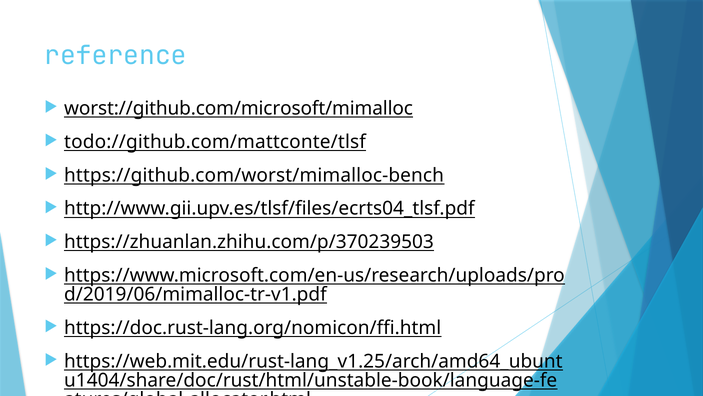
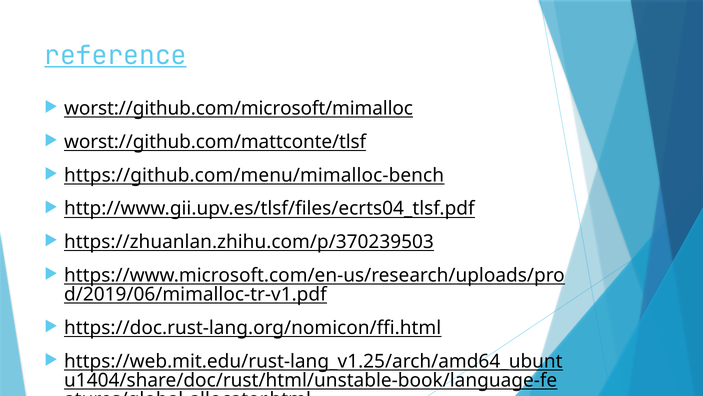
reference underline: none -> present
todo://github.com/mattconte/tlsf: todo://github.com/mattconte/tlsf -> worst://github.com/mattconte/tlsf
https://github.com/worst/mimalloc-bench: https://github.com/worst/mimalloc-bench -> https://github.com/menu/mimalloc-bench
